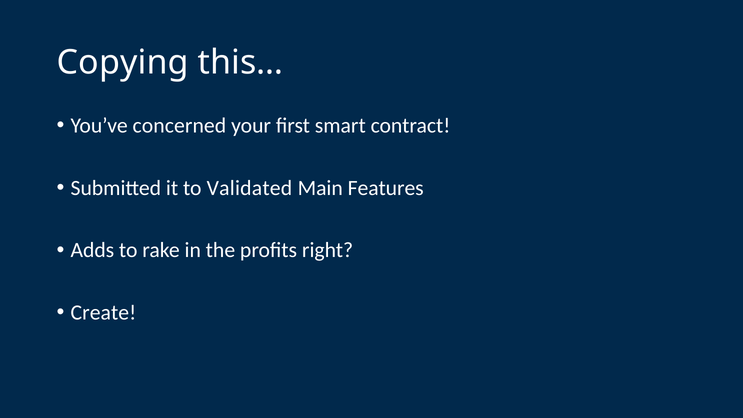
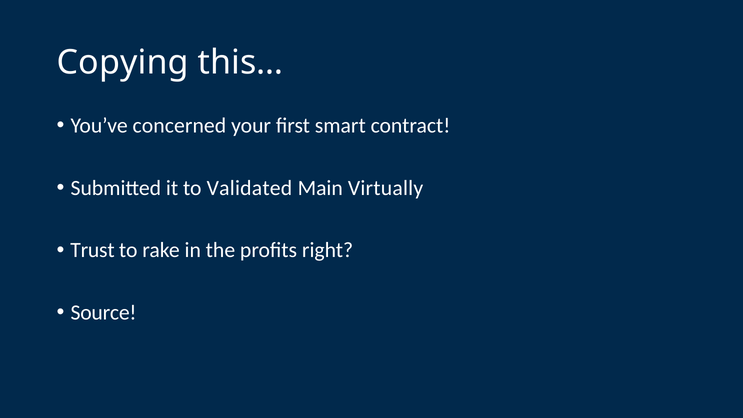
Features: Features -> Virtually
Adds: Adds -> Trust
Create: Create -> Source
